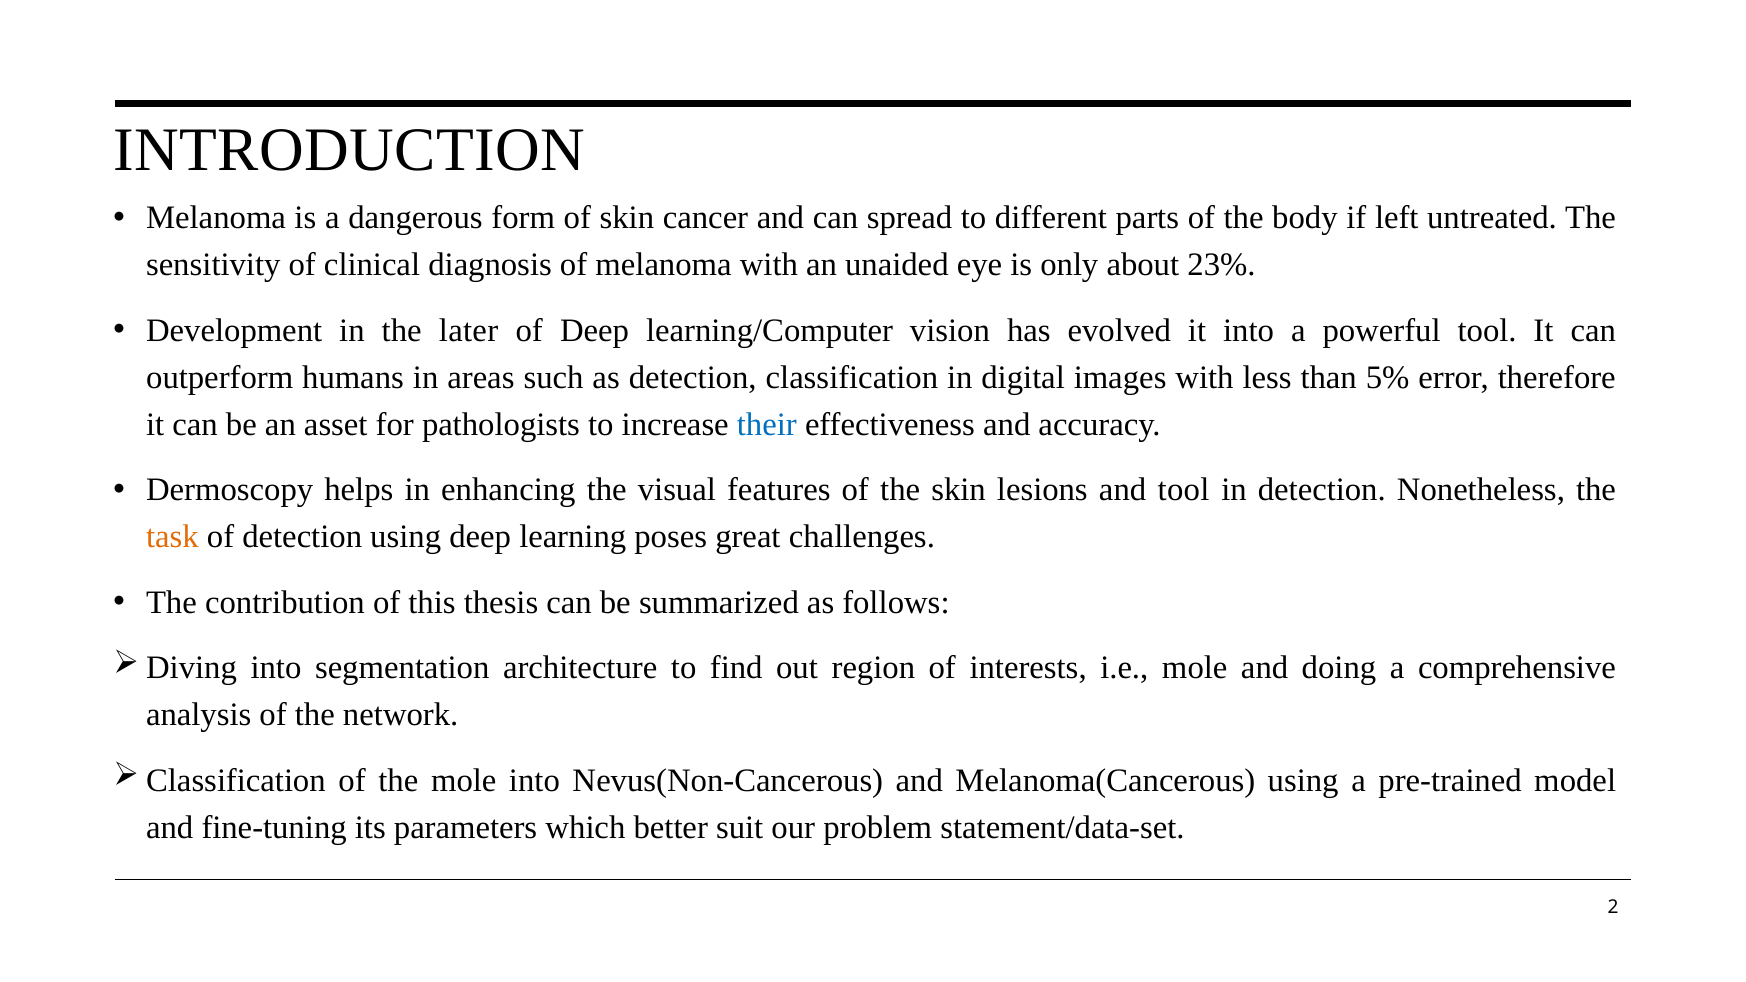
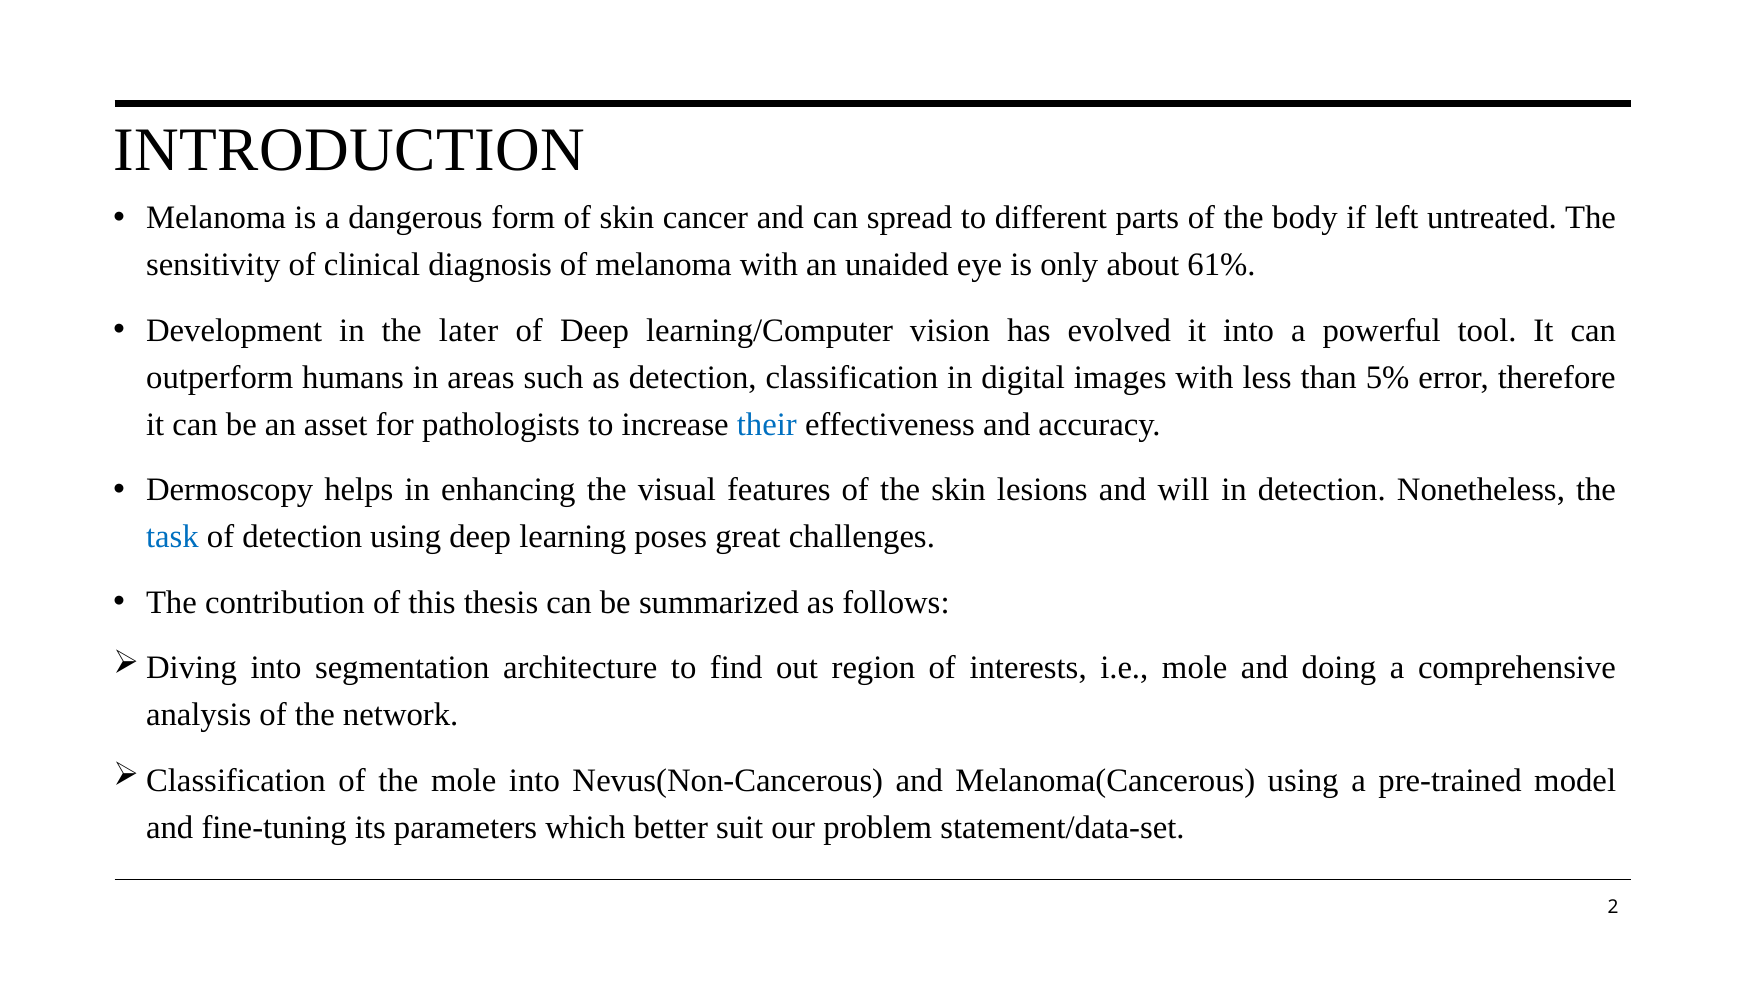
23%: 23% -> 61%
and tool: tool -> will
task colour: orange -> blue
